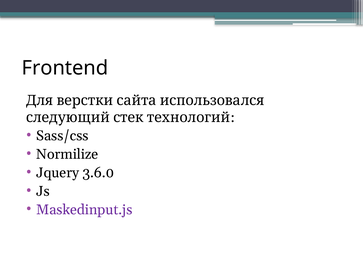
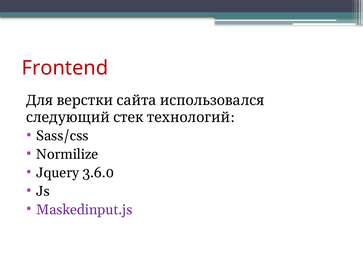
Frontend colour: black -> red
